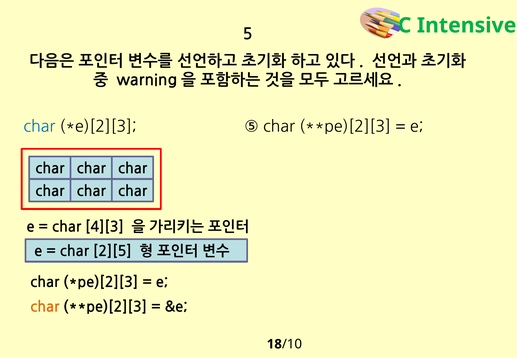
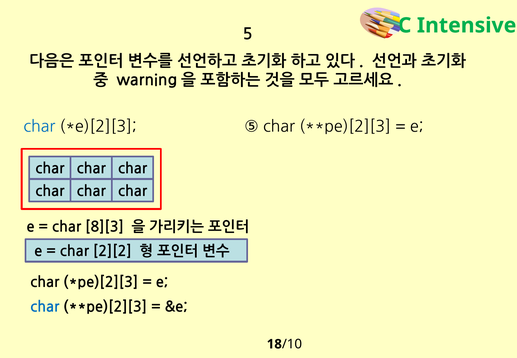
4][3: 4][3 -> 8][3
2][5: 2][5 -> 2][2
char at (45, 307) colour: orange -> blue
